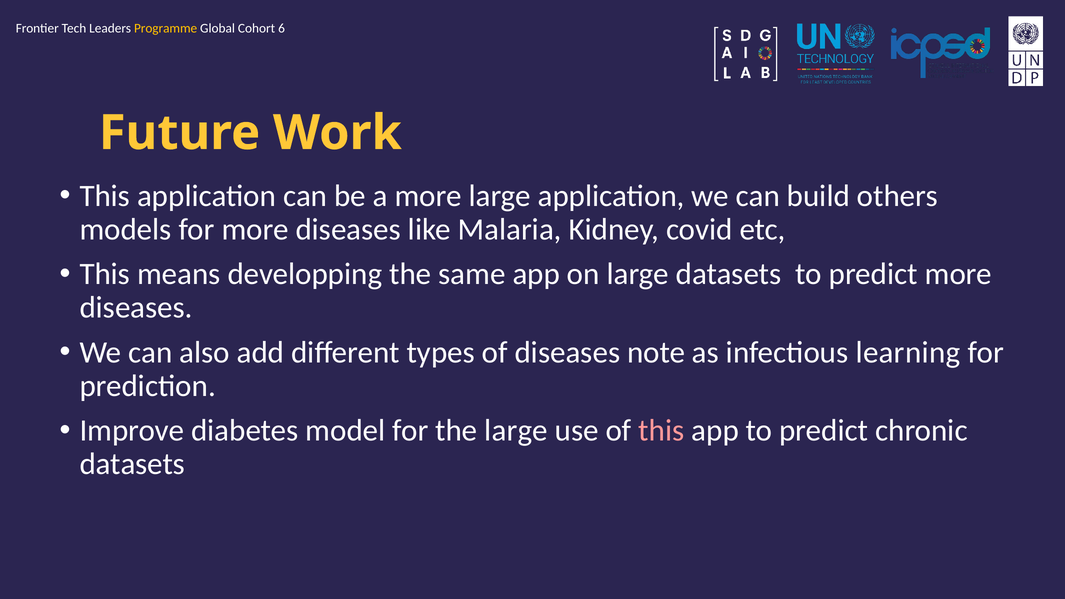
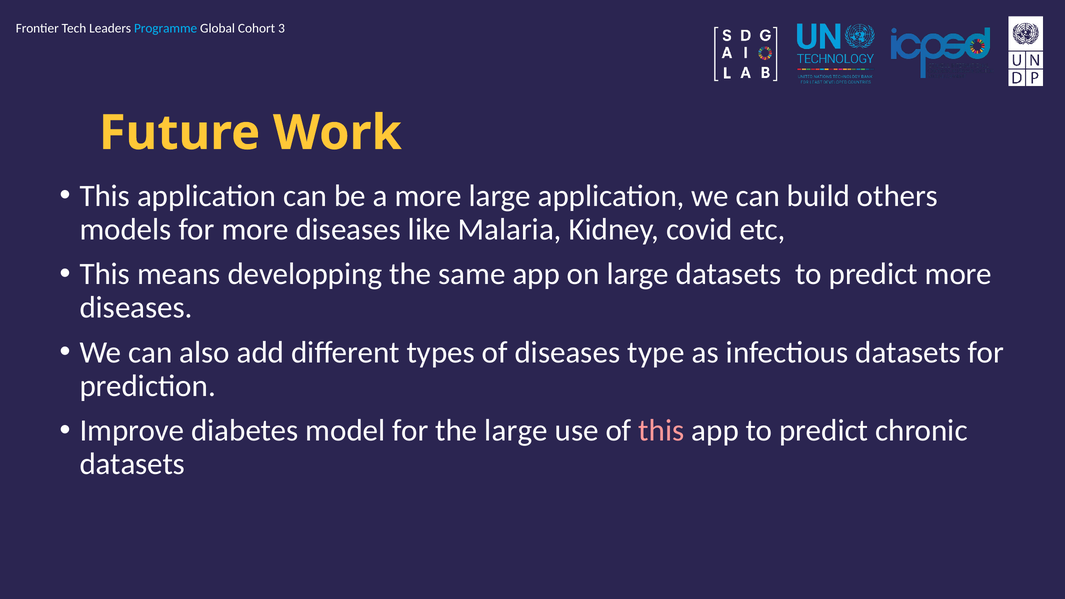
Programme colour: yellow -> light blue
6: 6 -> 3
note: note -> type
infectious learning: learning -> datasets
